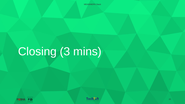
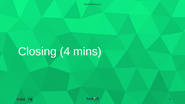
3: 3 -> 4
